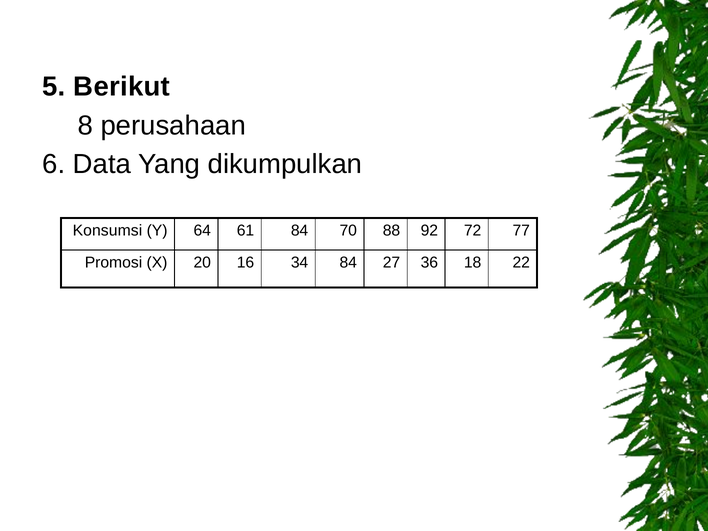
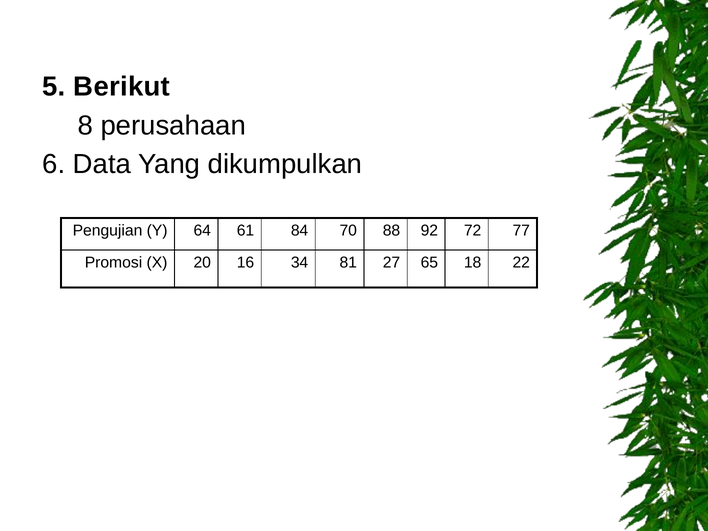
Konsumsi: Konsumsi -> Pengujian
34 84: 84 -> 81
36: 36 -> 65
